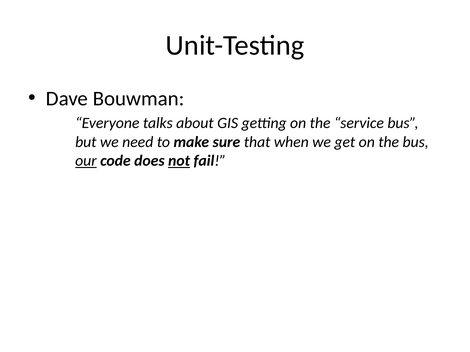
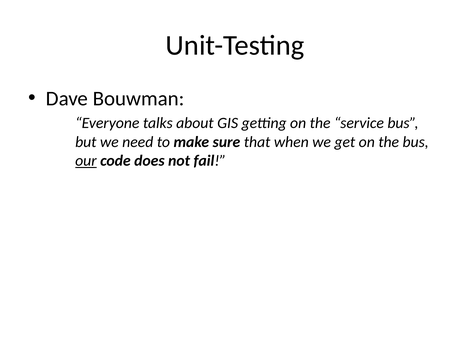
not underline: present -> none
